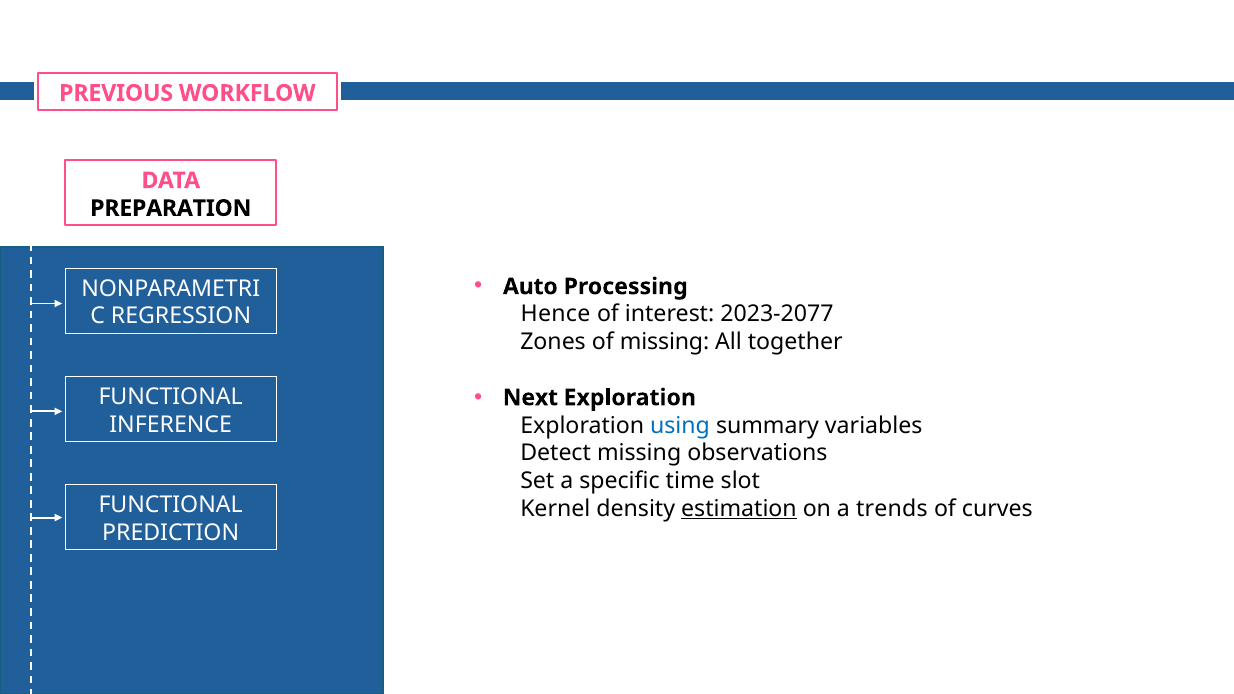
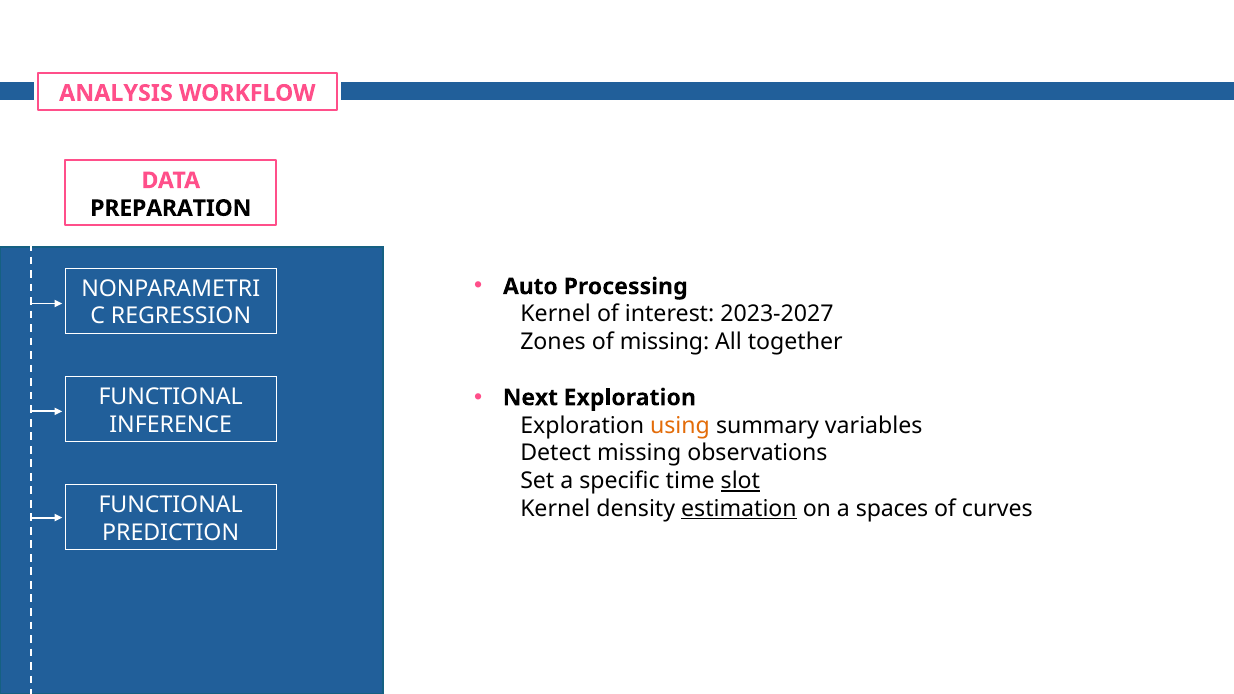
PREVIOUS: PREVIOUS -> ANALYSIS
Hence at (556, 314): Hence -> Kernel
2023-2077: 2023-2077 -> 2023-2027
using colour: blue -> orange
slot underline: none -> present
trends: trends -> spaces
